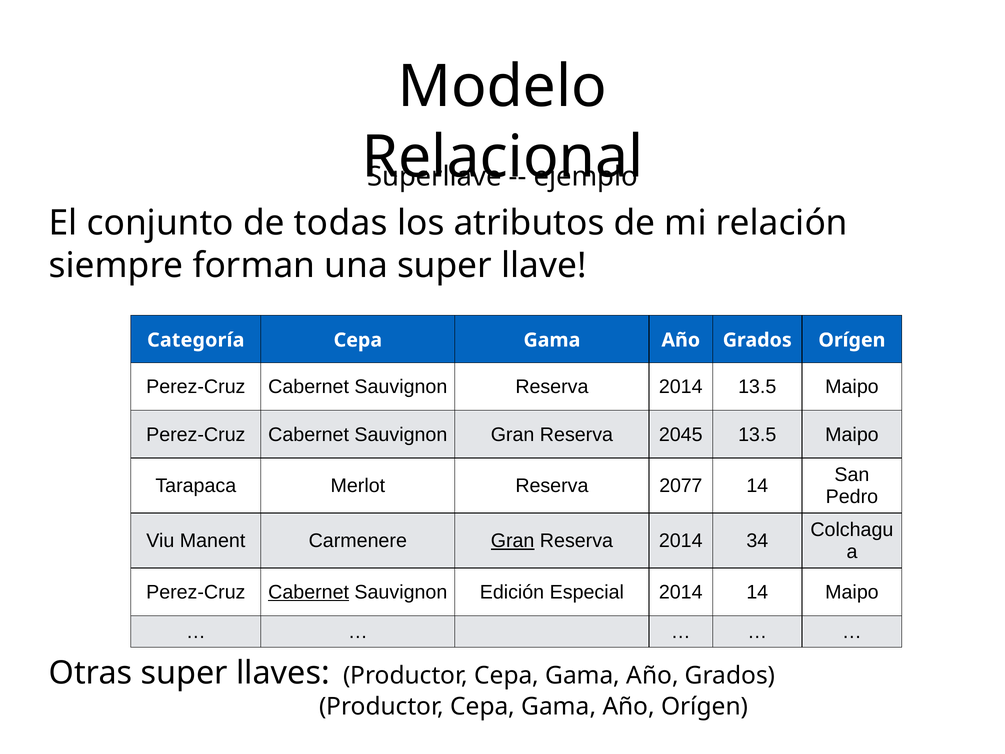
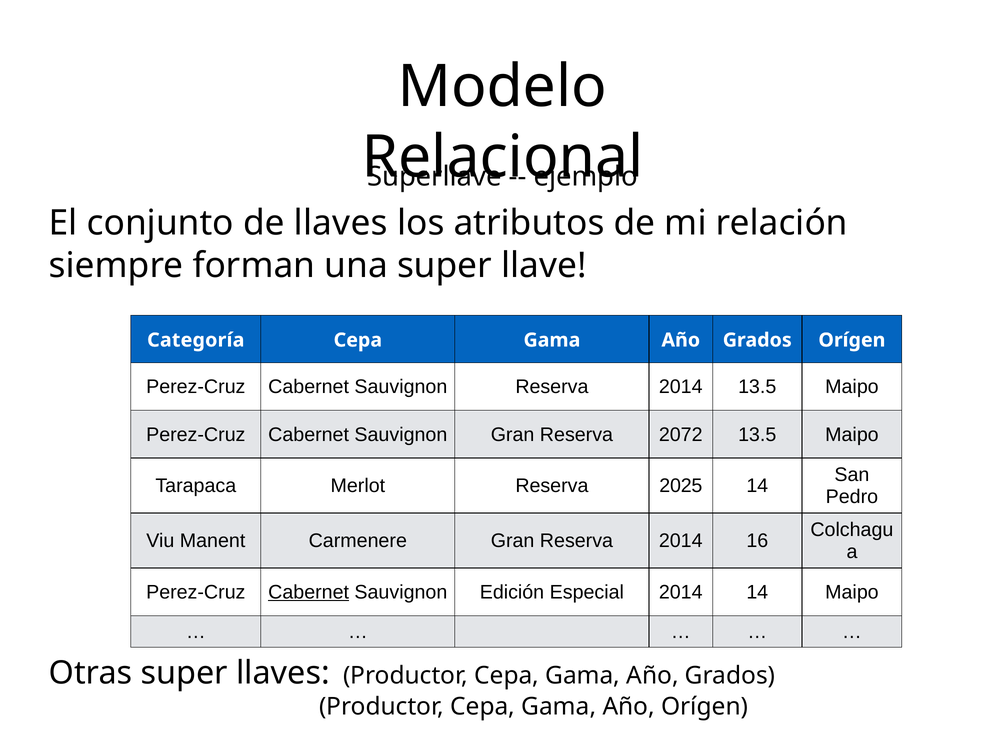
de todas: todas -> llaves
2045: 2045 -> 2072
2077: 2077 -> 2025
Gran at (513, 541) underline: present -> none
34: 34 -> 16
